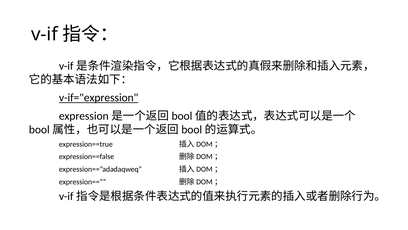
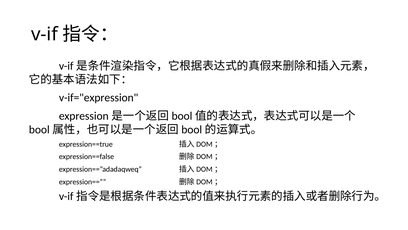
v-if="expression underline: present -> none
